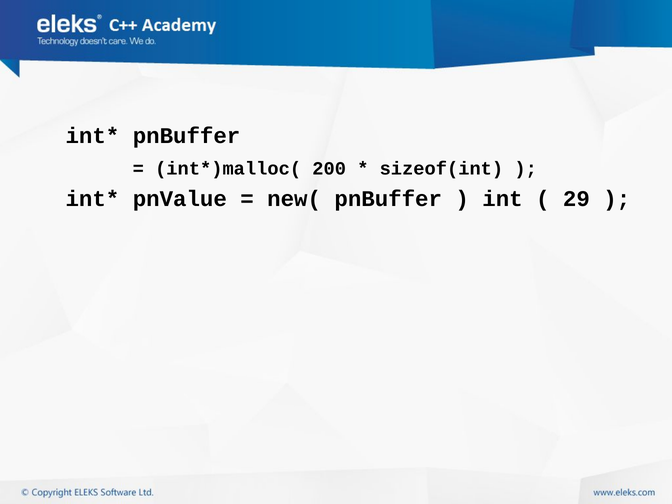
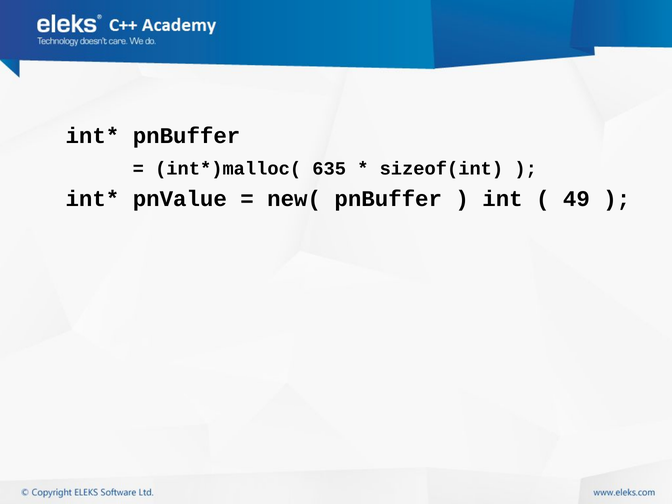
200: 200 -> 635
29: 29 -> 49
